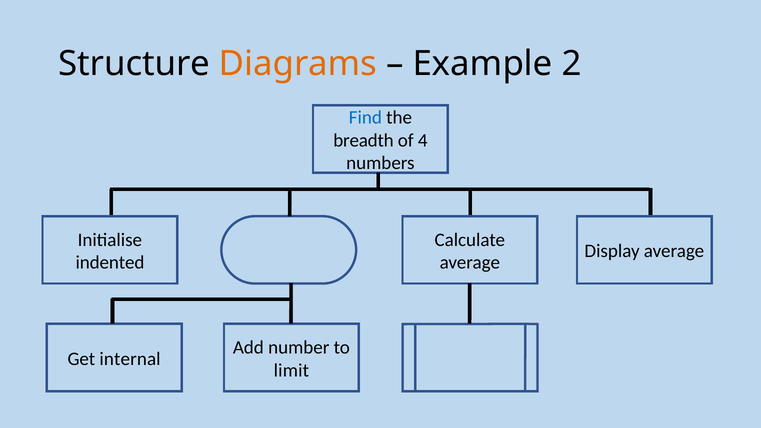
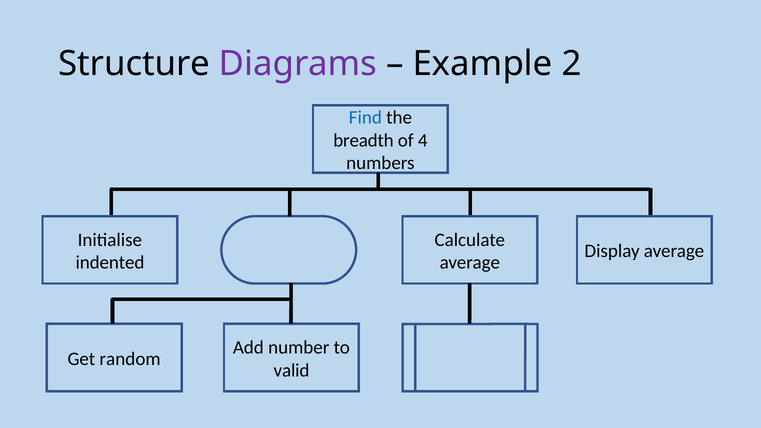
Diagrams colour: orange -> purple
internal: internal -> random
limit: limit -> valid
